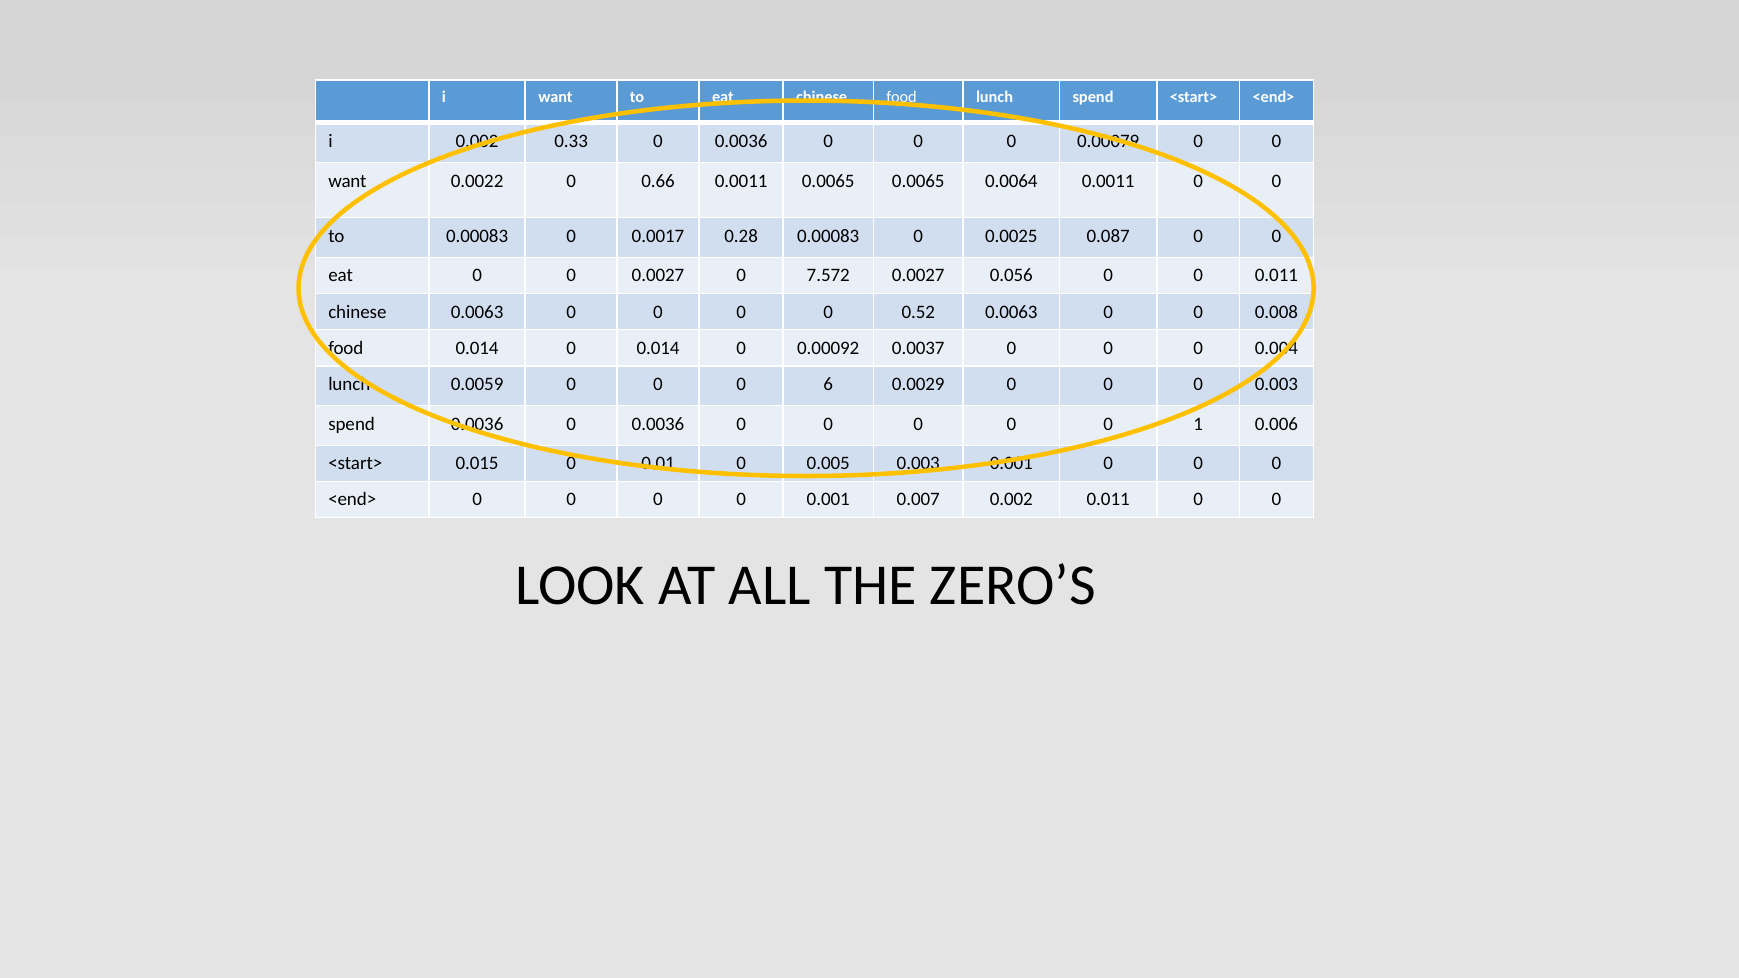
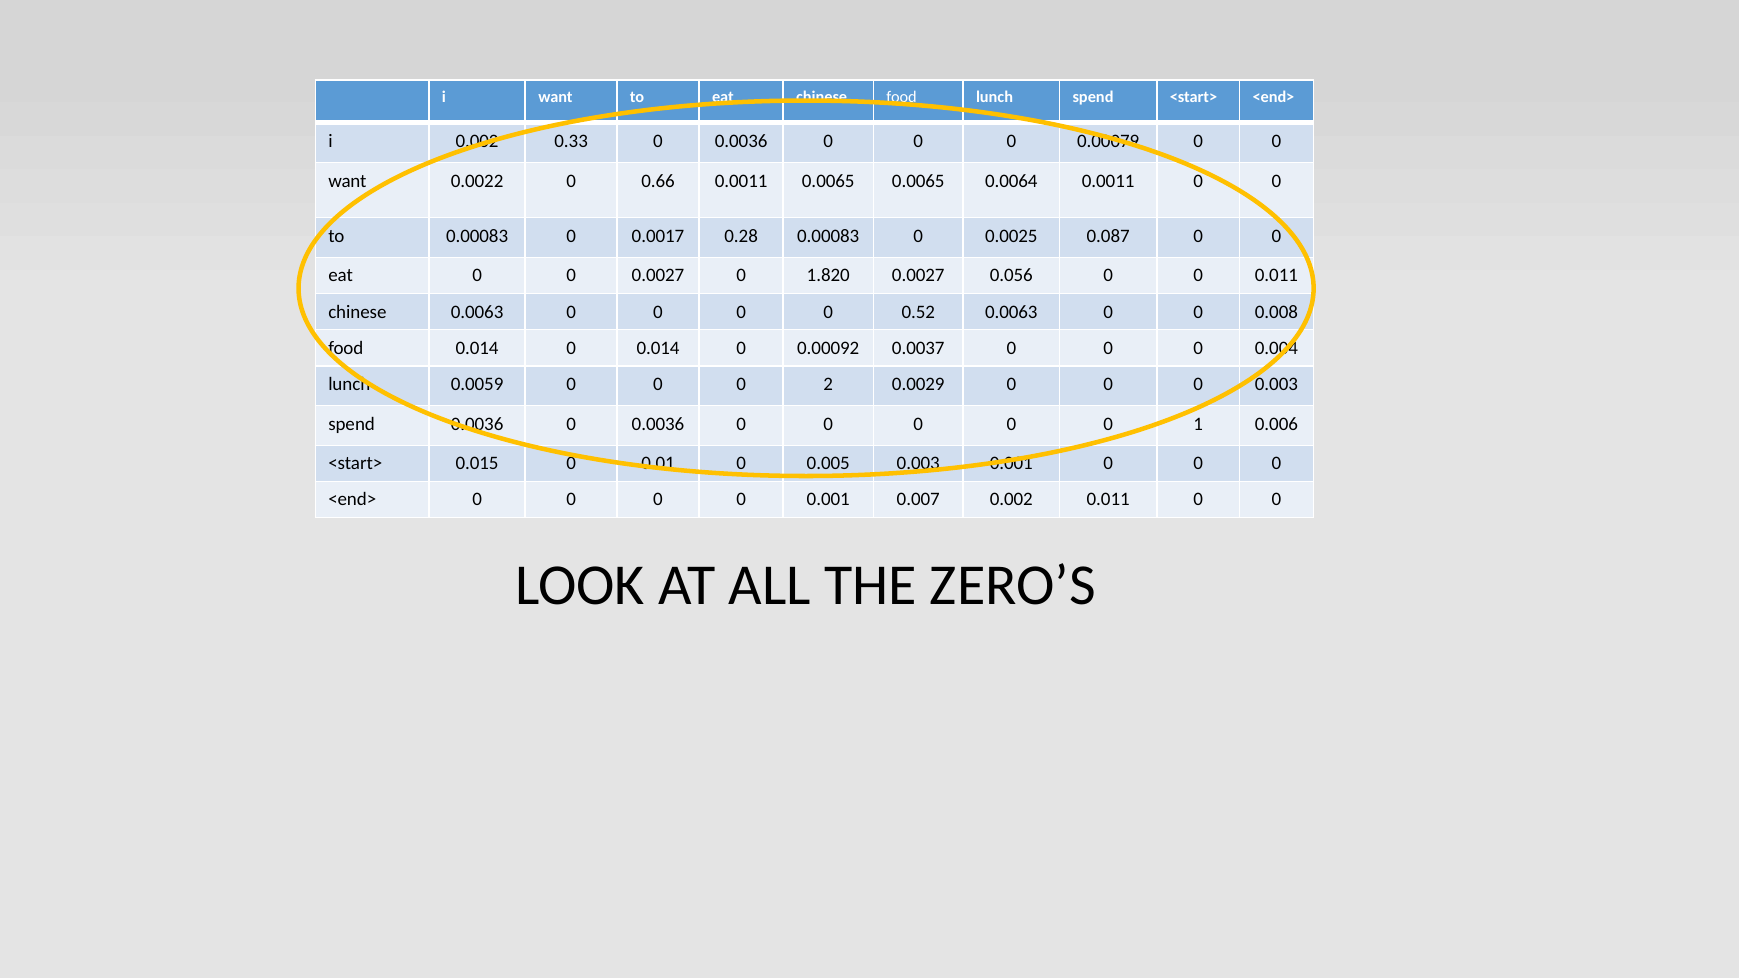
7.572: 7.572 -> 1.820
6: 6 -> 2
